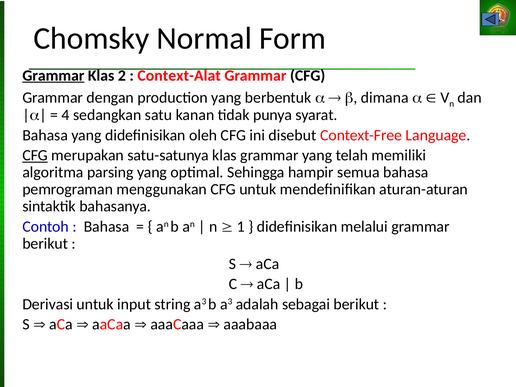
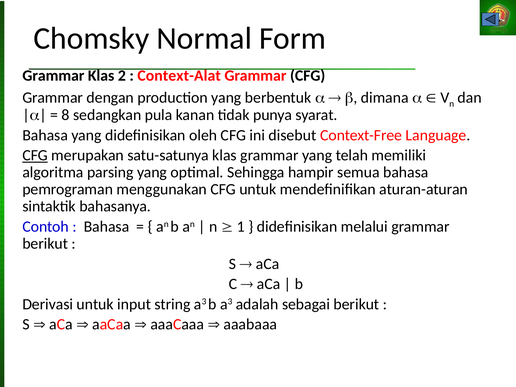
Grammar at (53, 75) underline: present -> none
4: 4 -> 8
satu: satu -> pula
